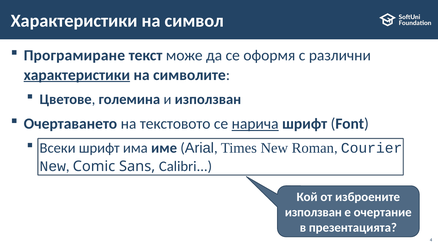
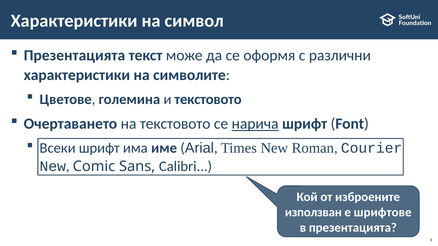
Програмиране at (74, 56): Програмиране -> Презентацията
характеристики at (77, 75) underline: present -> none
и използван: използван -> текстовото
очертание: очертание -> шрифтове
